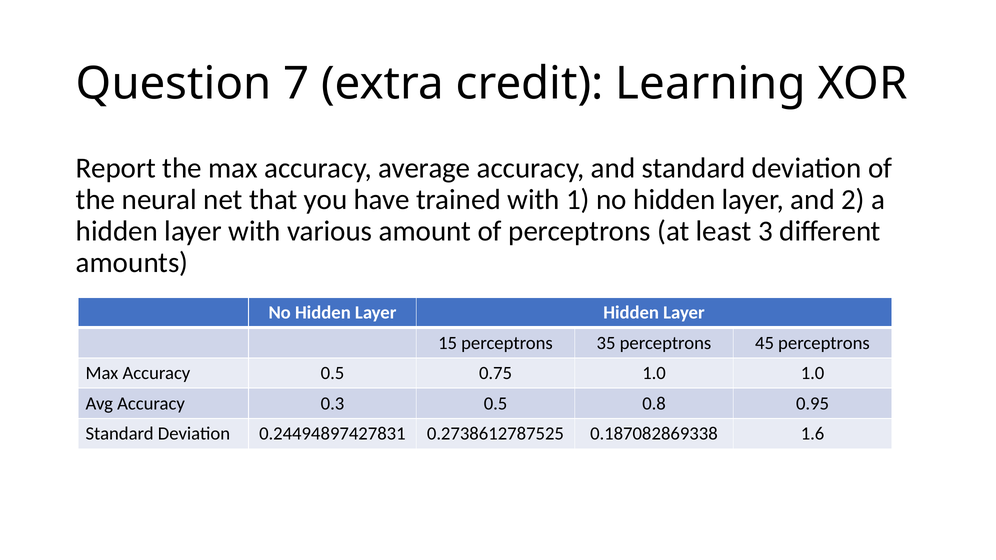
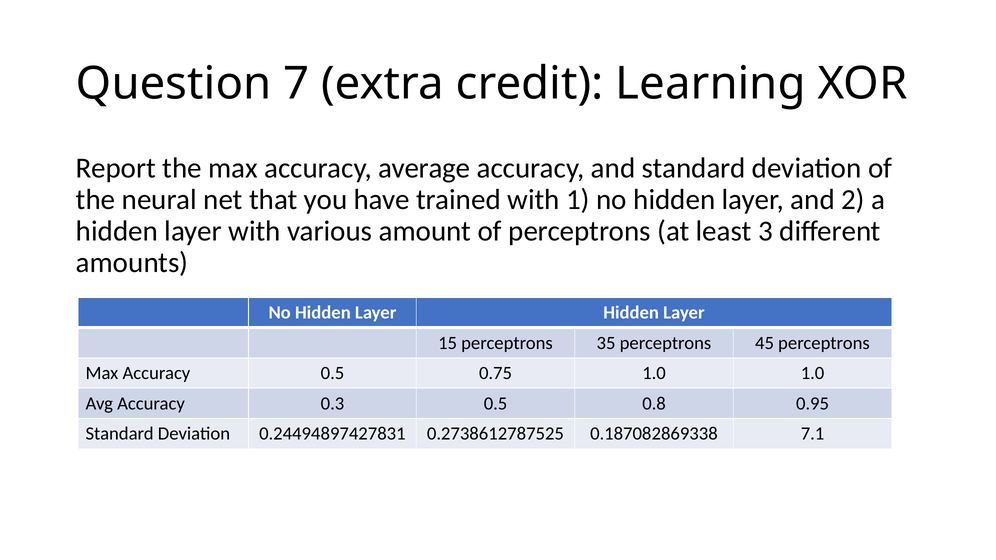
1.6: 1.6 -> 7.1
